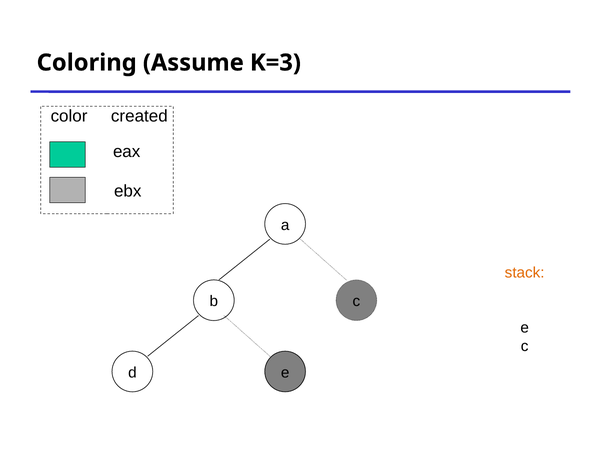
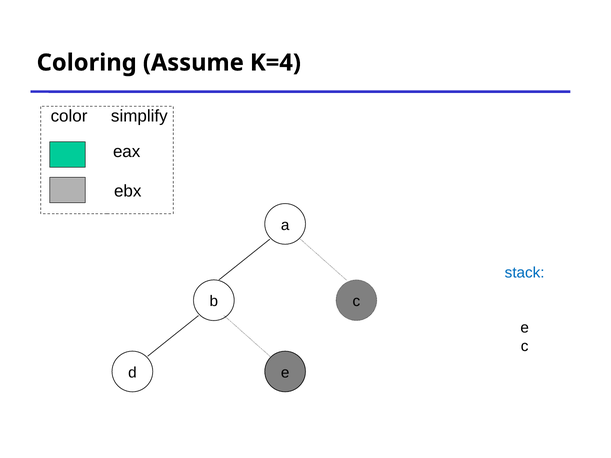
K=3: K=3 -> K=4
created: created -> simplify
stack colour: orange -> blue
